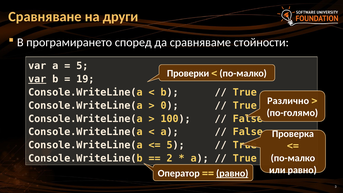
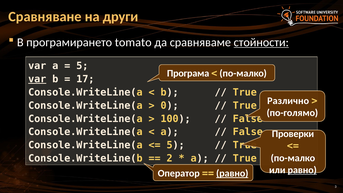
според: според -> tomato
стойности underline: none -> present
Проверки: Проверки -> Програма
19: 19 -> 17
Проверка: Проверка -> Проверки
равно at (302, 170) underline: none -> present
